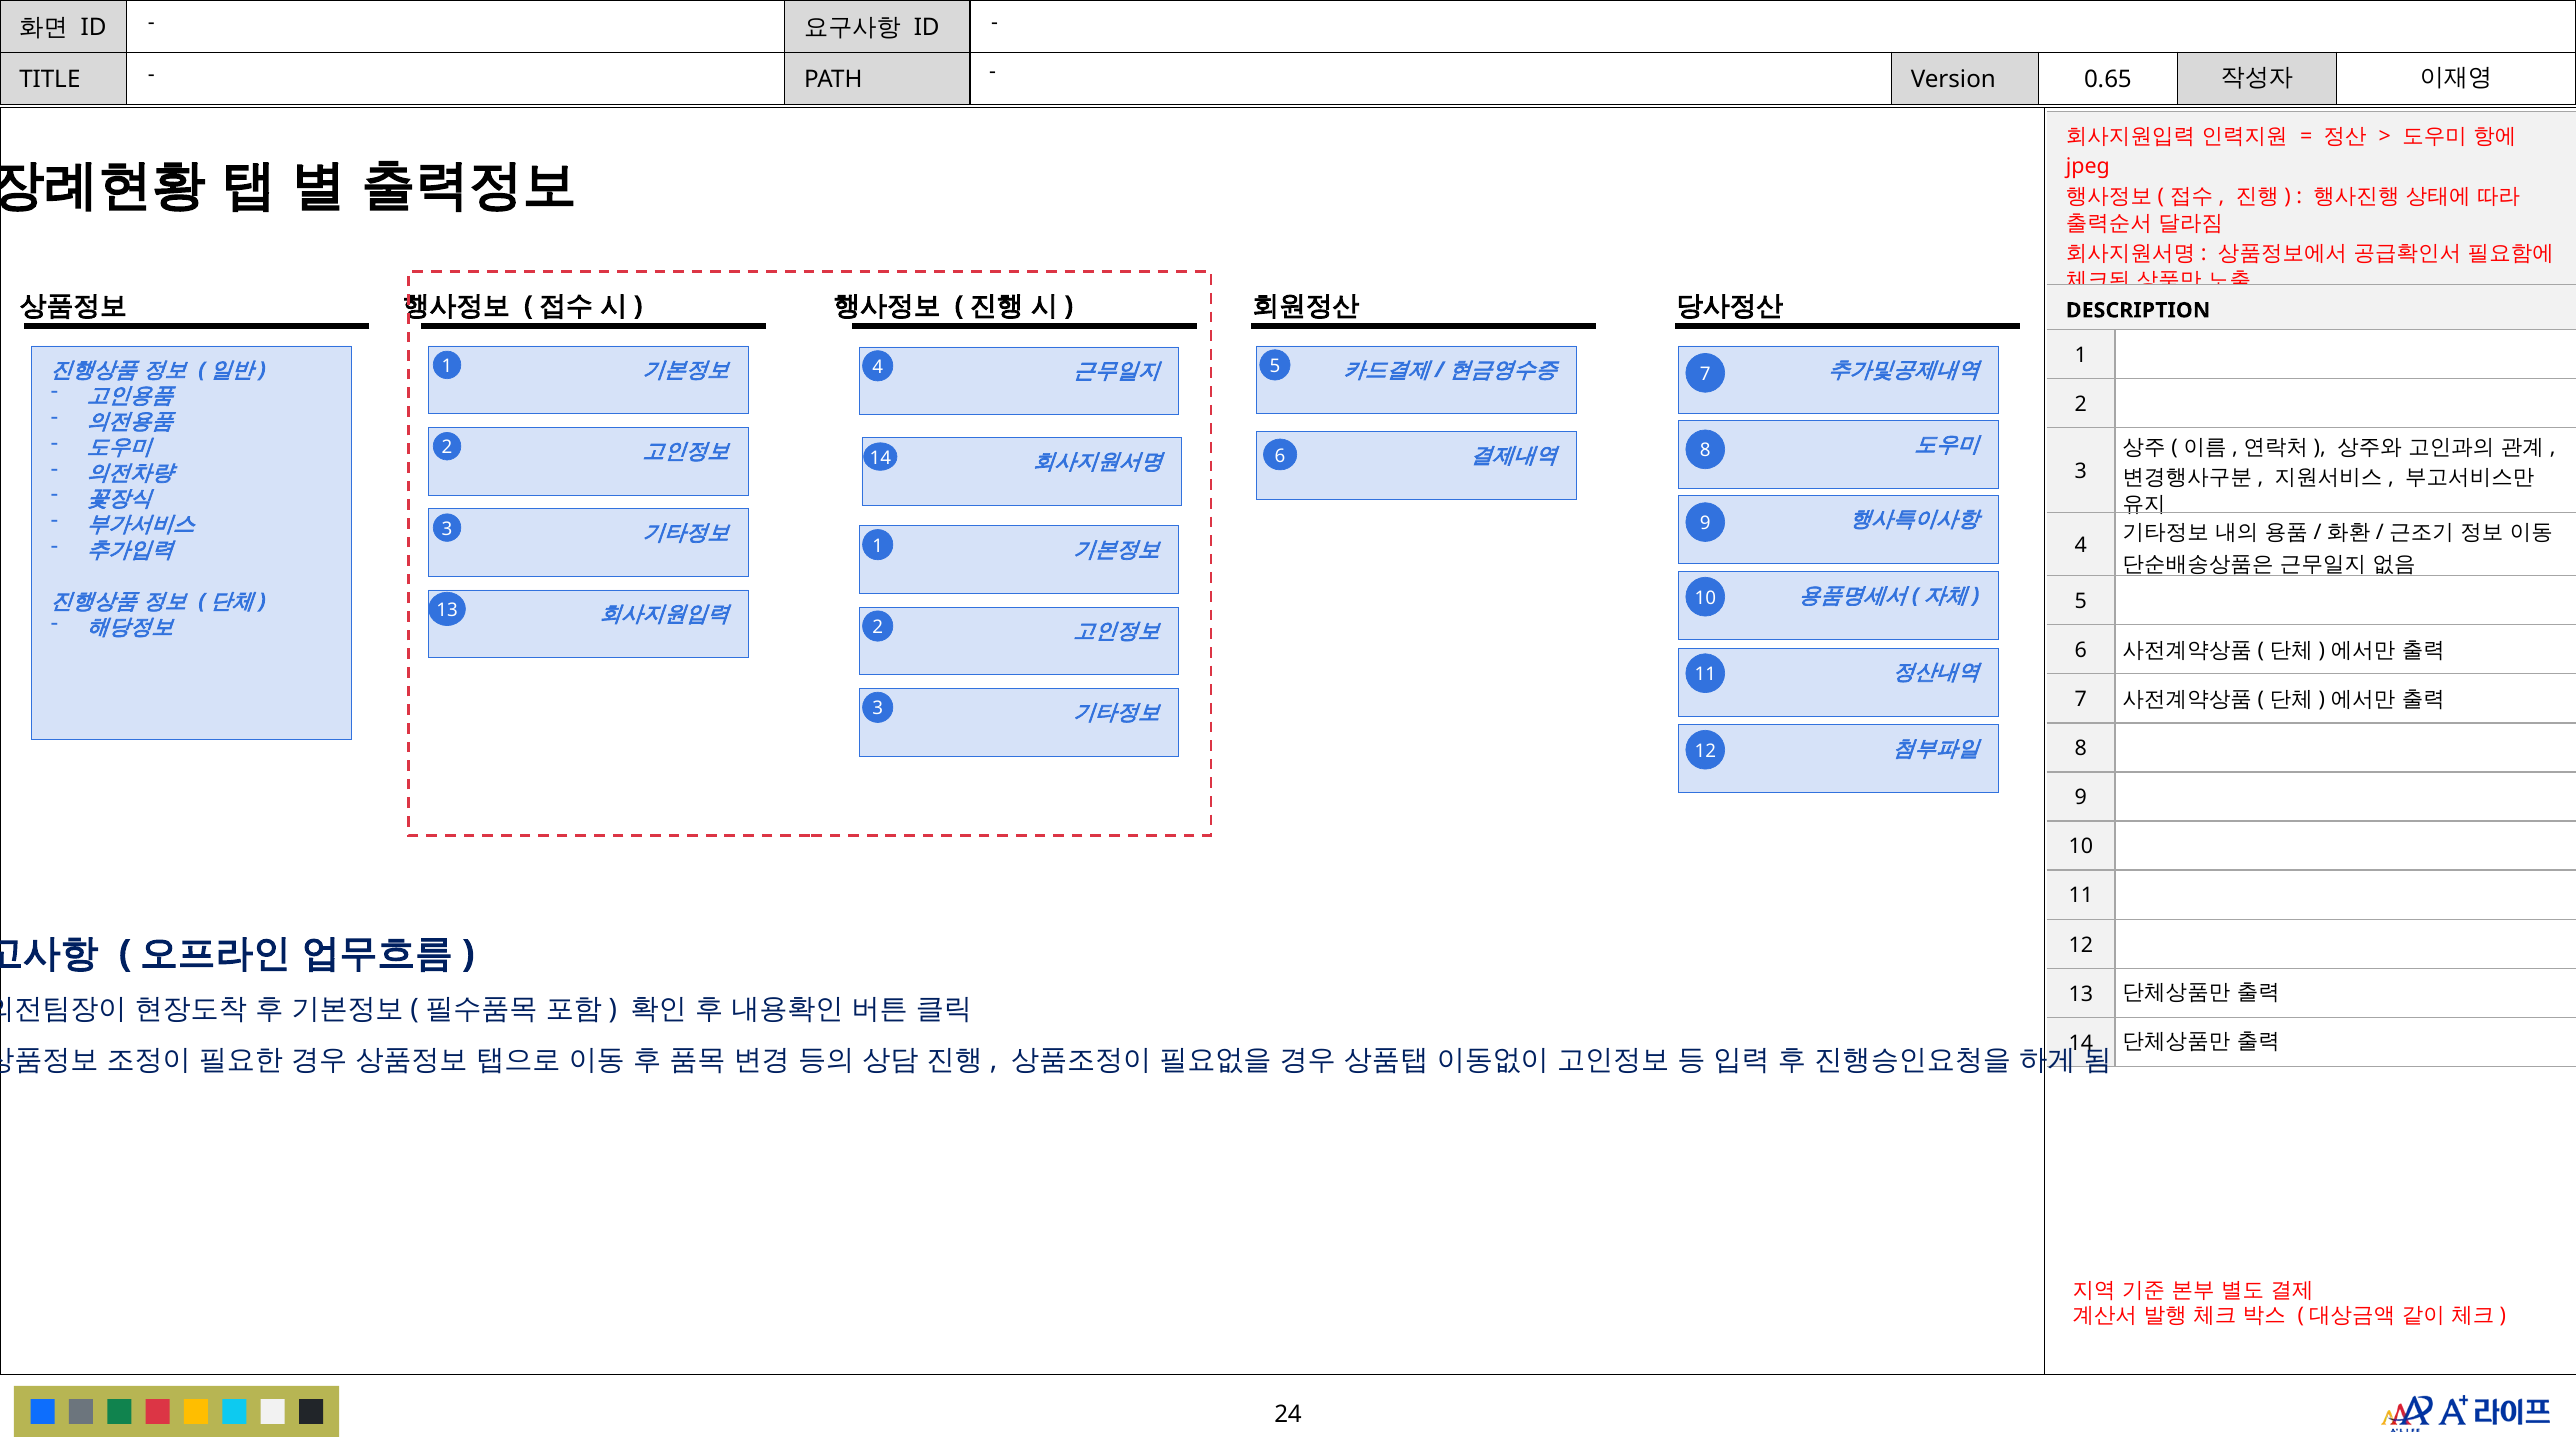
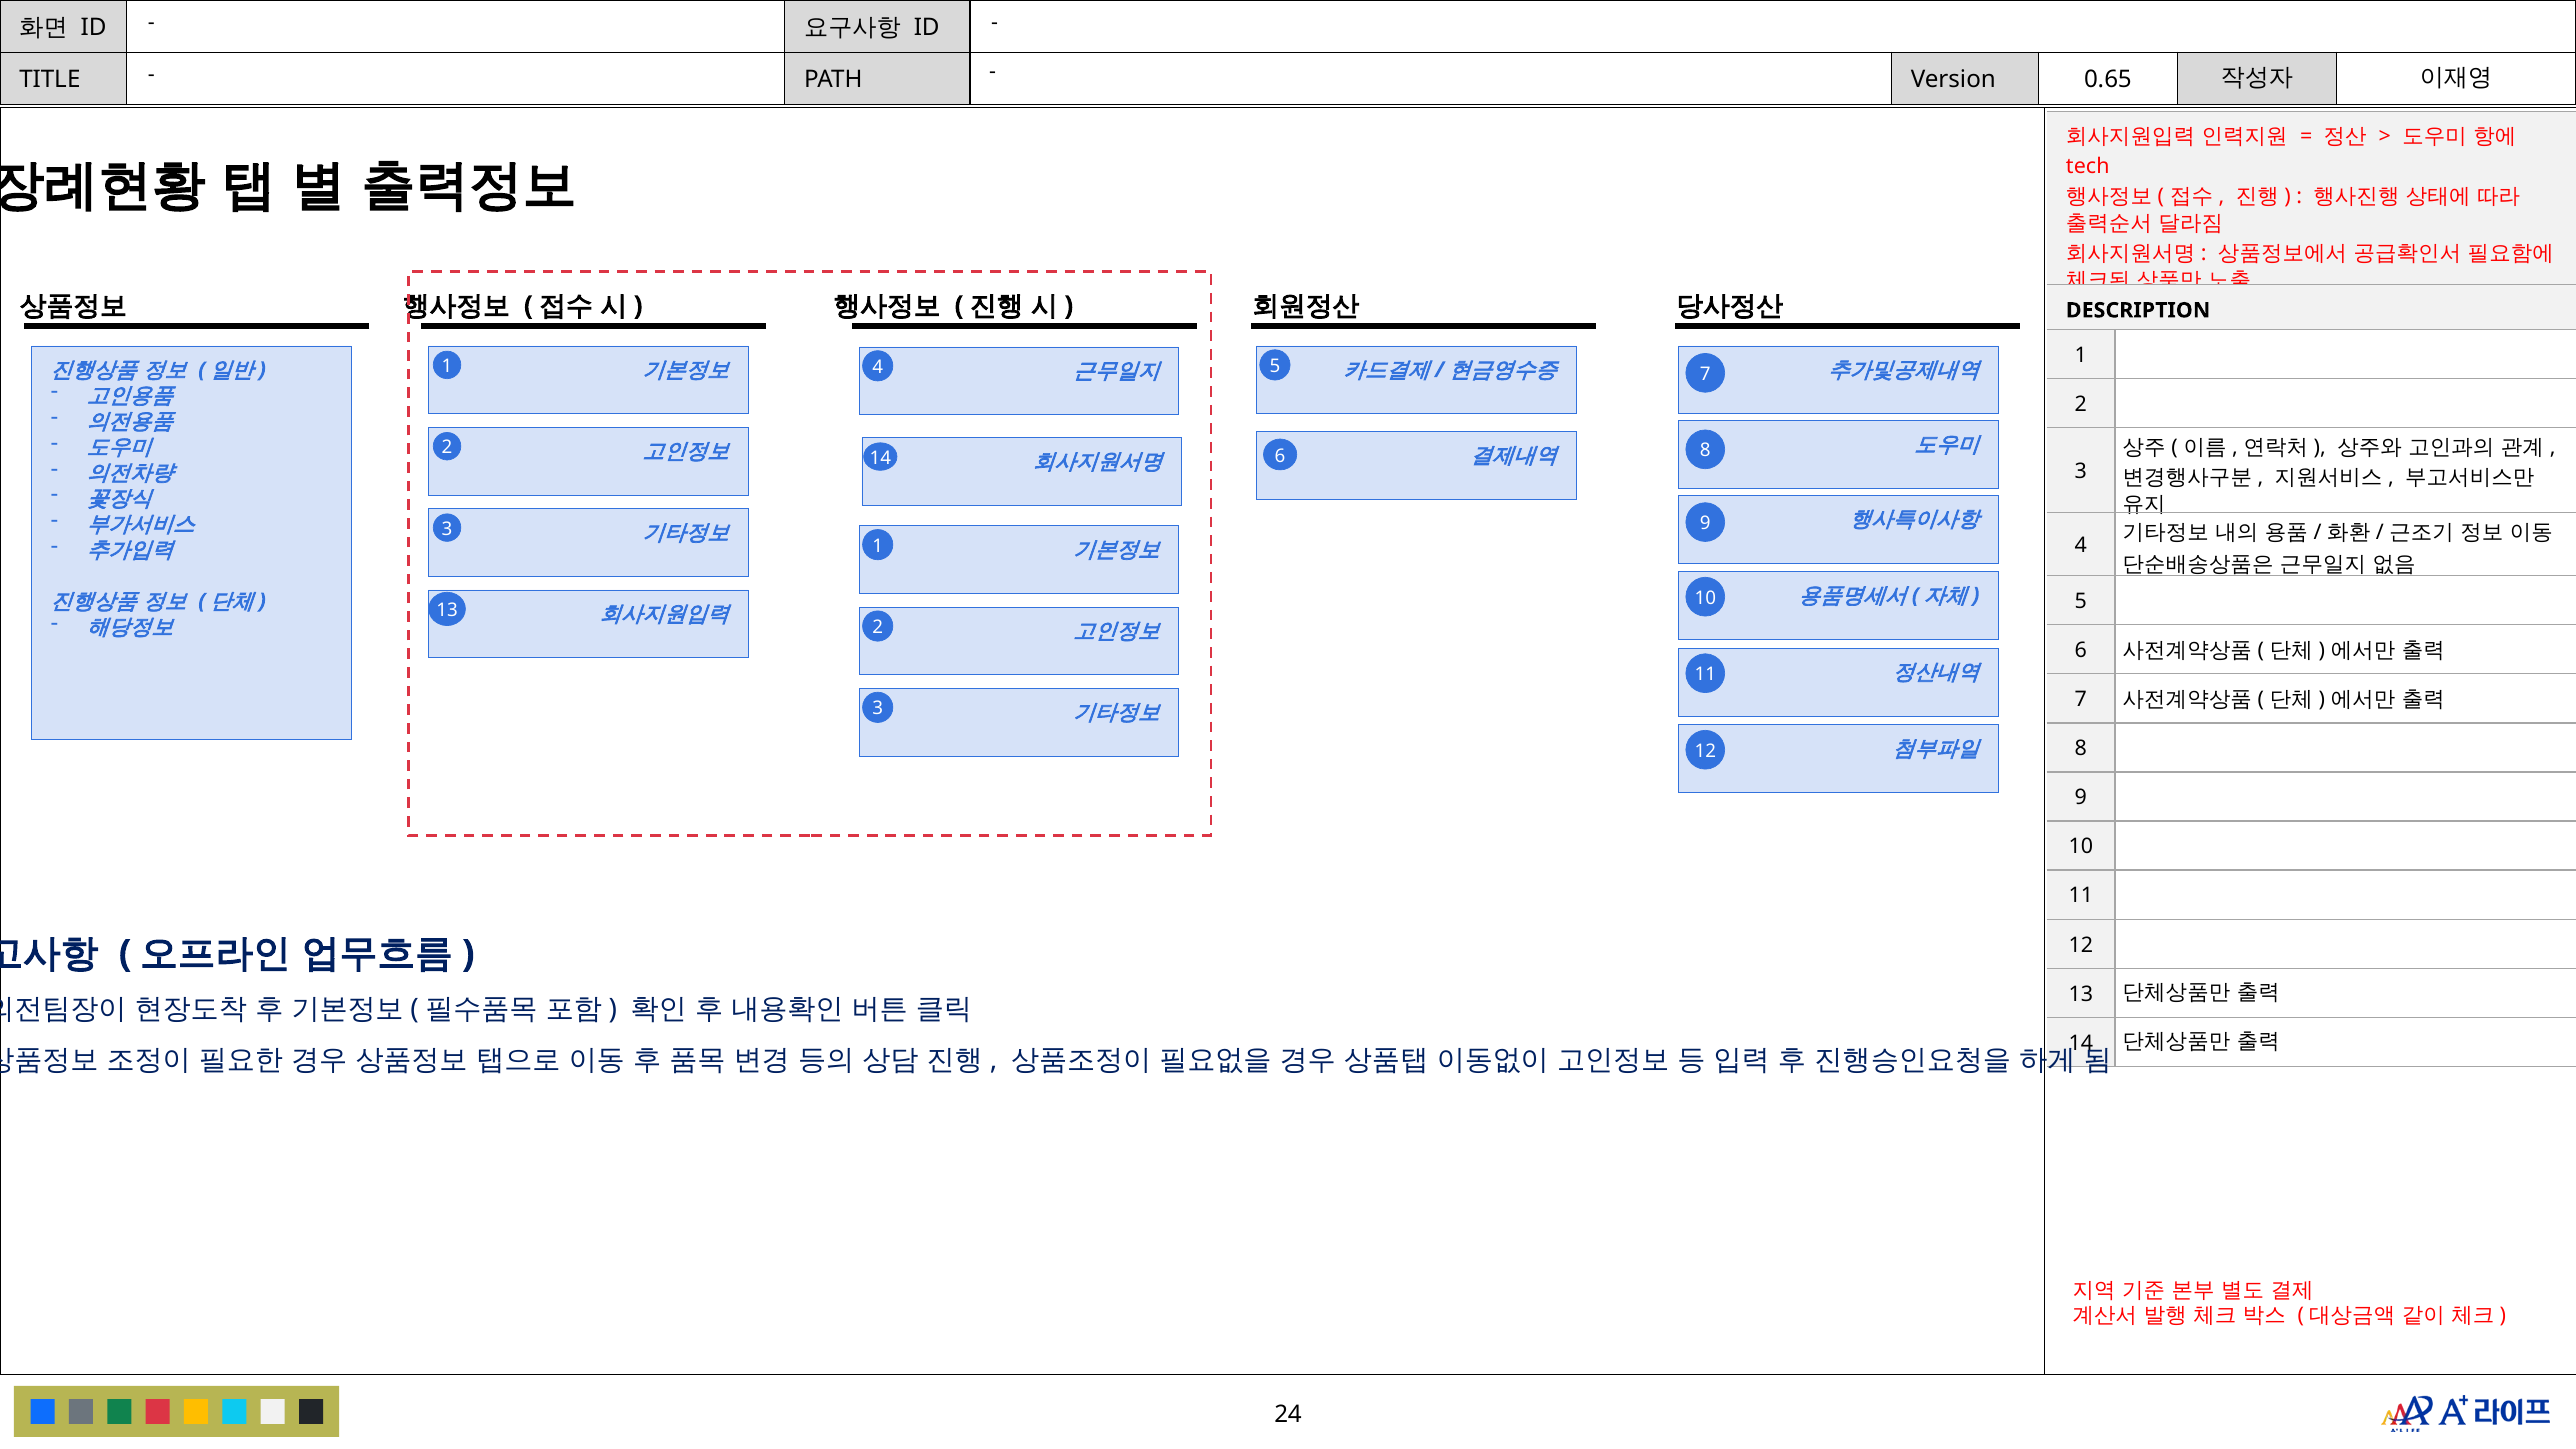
jpeg: jpeg -> tech
